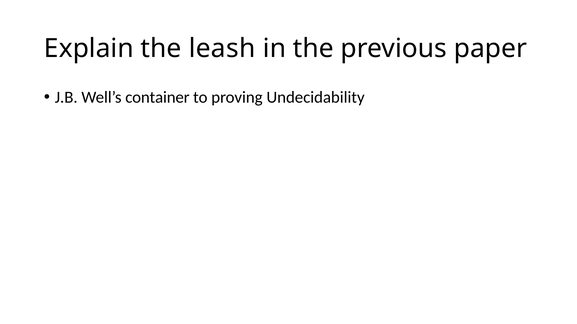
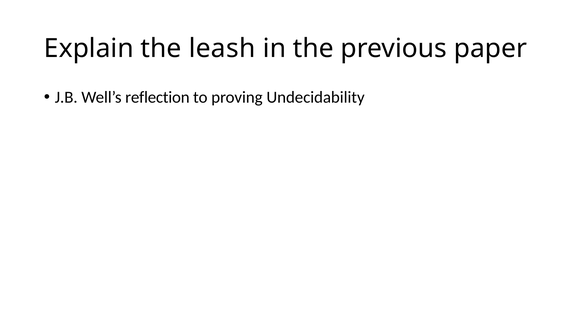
container: container -> reflection
